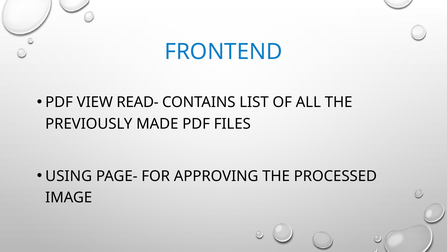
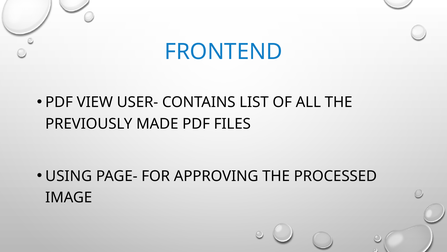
READ-: READ- -> USER-
